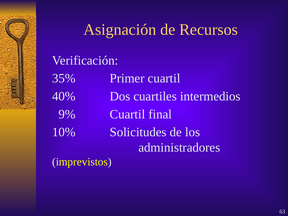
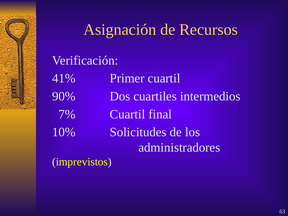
35%: 35% -> 41%
40%: 40% -> 90%
9%: 9% -> 7%
